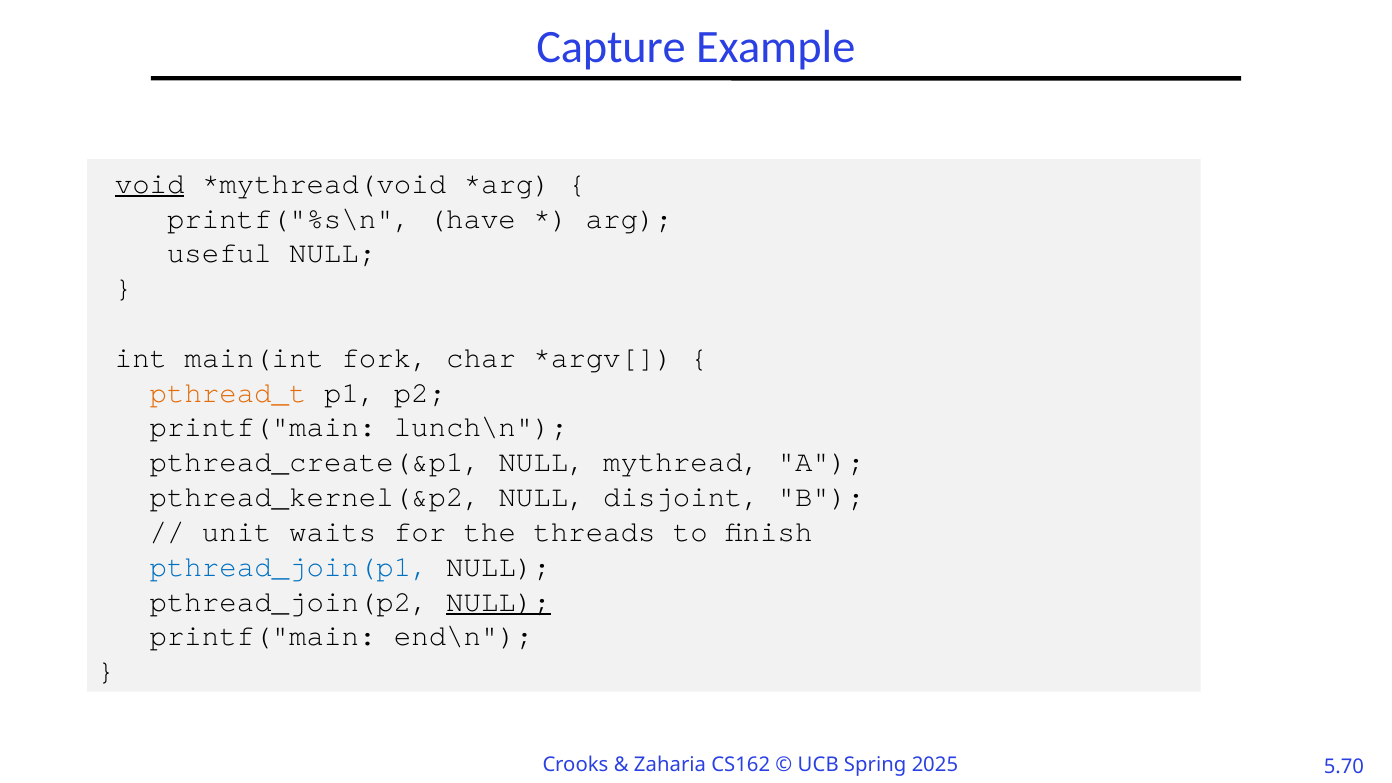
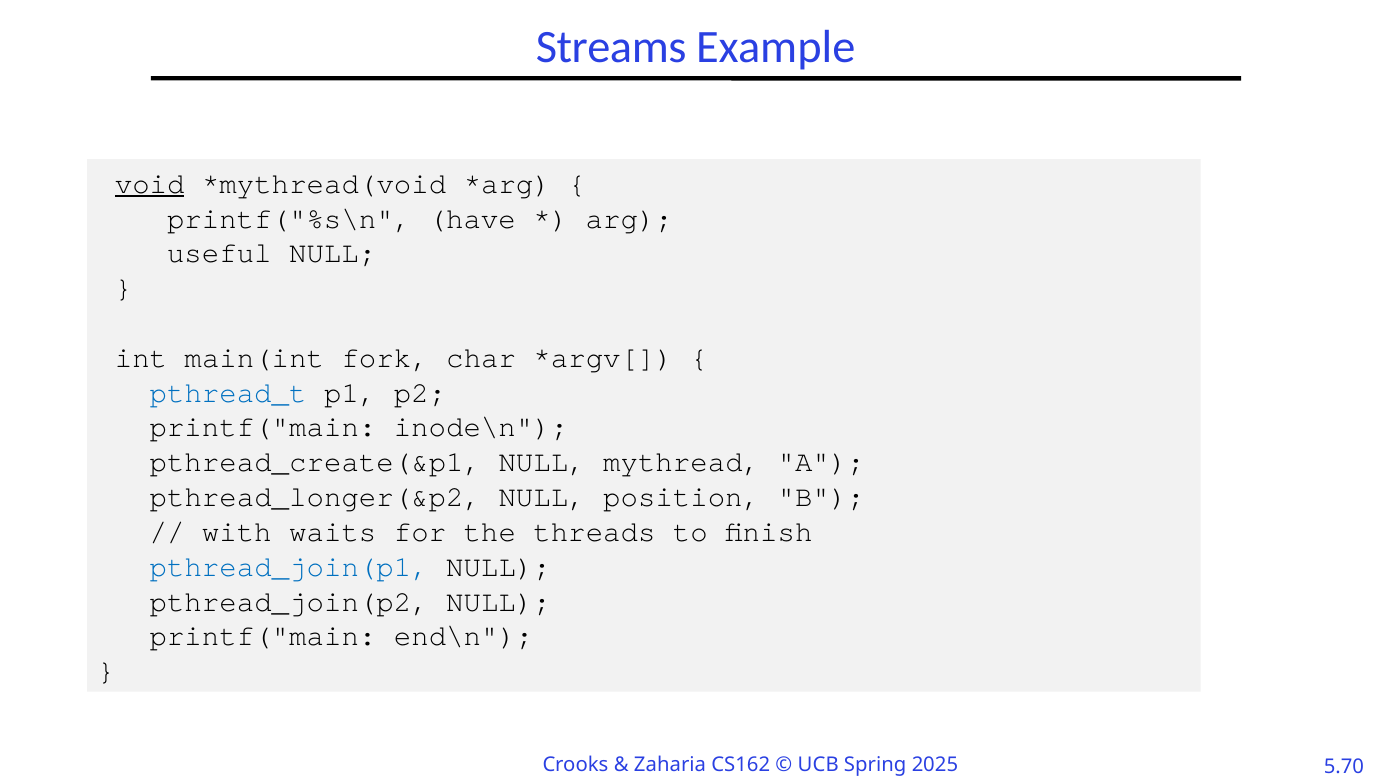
Capture: Capture -> Streams
pthread_t colour: orange -> blue
lunch\n: lunch\n -> inode\n
pthread_kernel(&p2: pthread_kernel(&p2 -> pthread_longer(&p2
disjoint: disjoint -> position
unit: unit -> with
NULL at (498, 601) underline: present -> none
